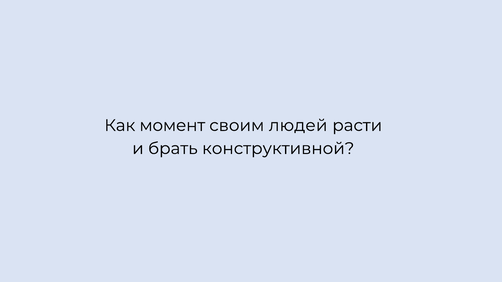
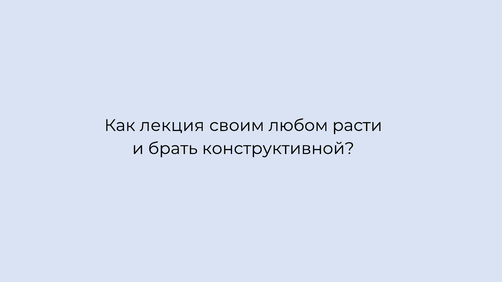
момент: момент -> лекция
людей: людей -> любом
